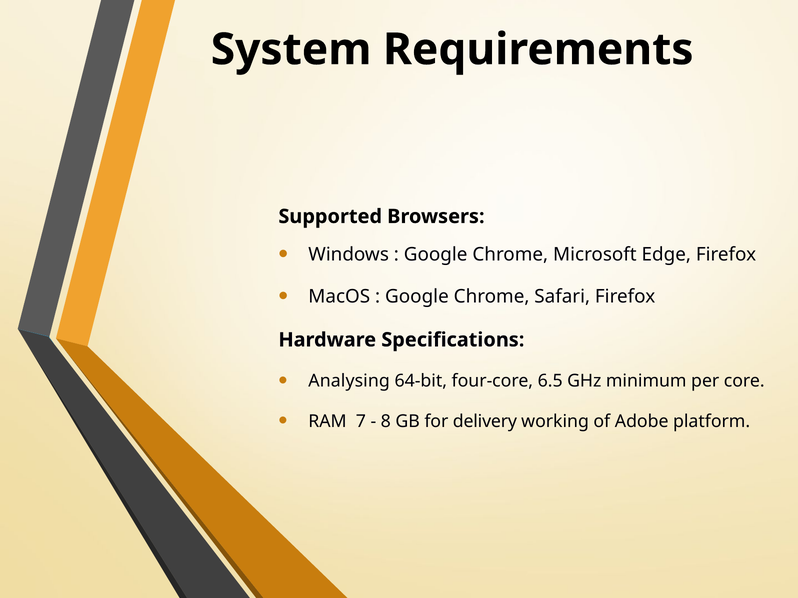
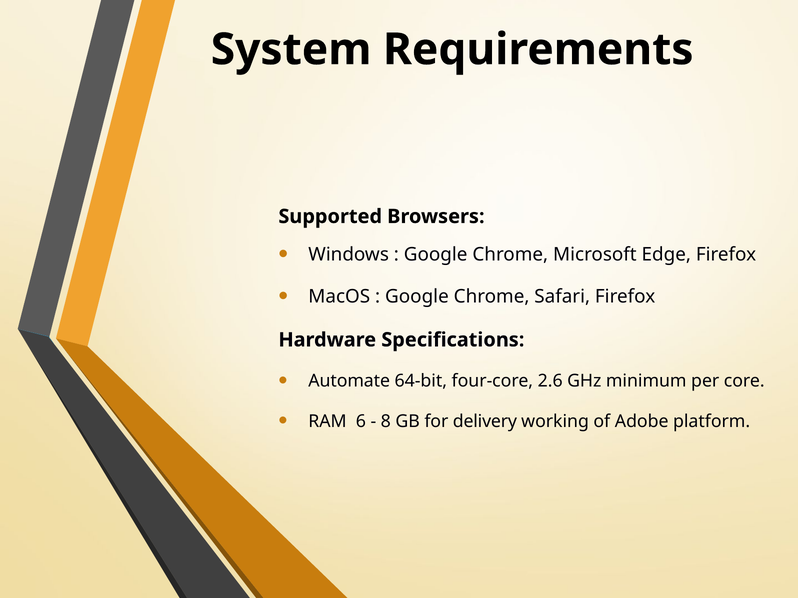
Analysing: Analysing -> Automate
6.5: 6.5 -> 2.6
7: 7 -> 6
